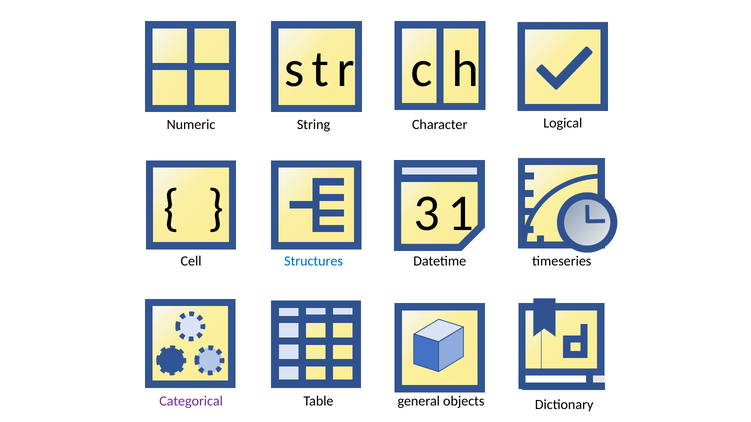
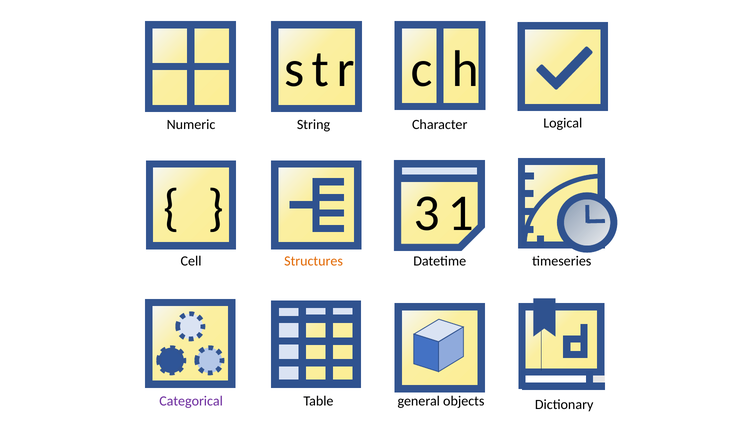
Structures colour: blue -> orange
